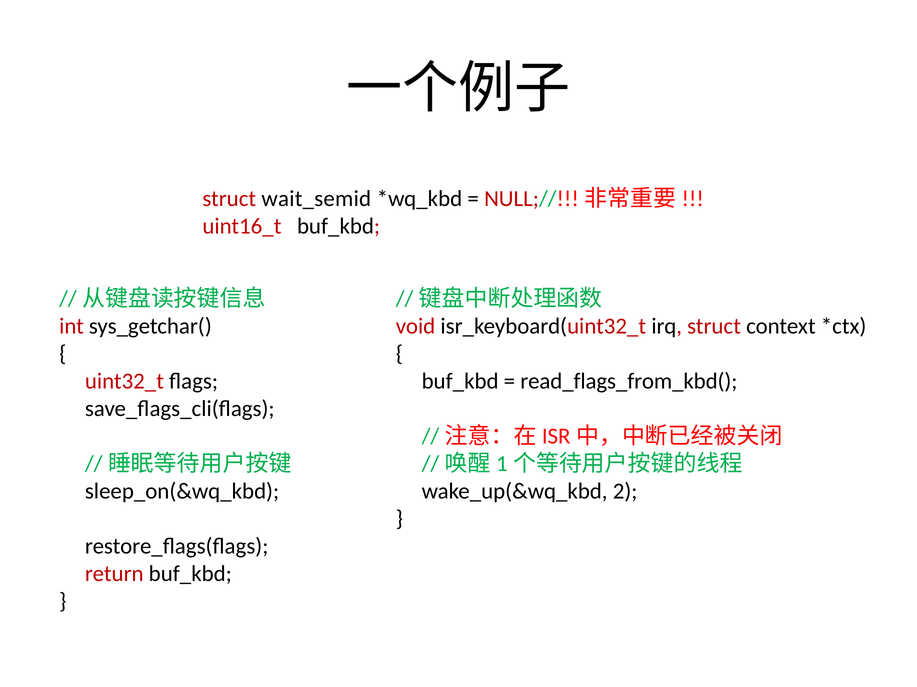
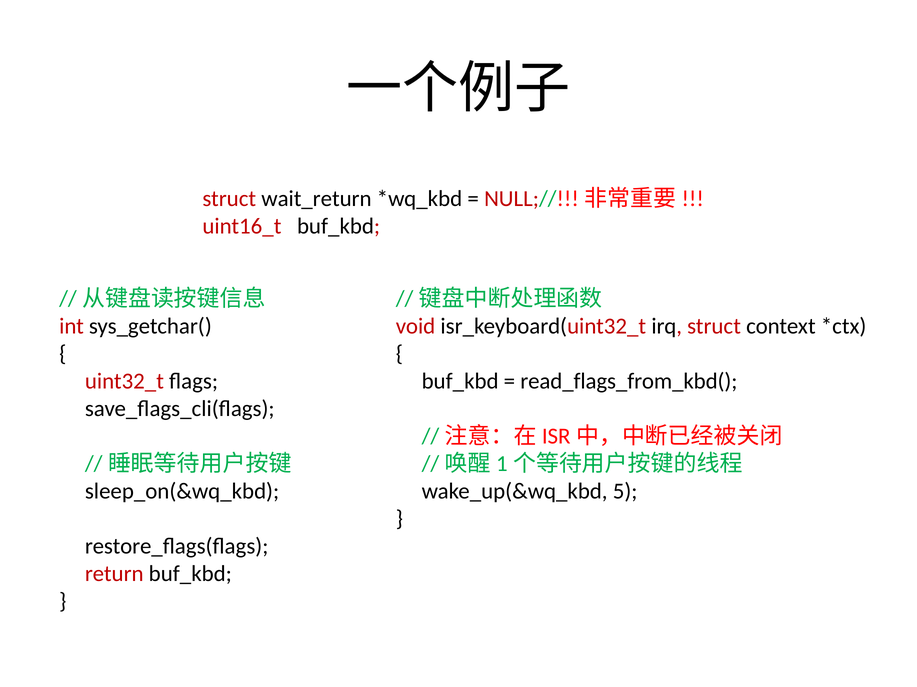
wait_semid: wait_semid -> wait_return
2: 2 -> 5
